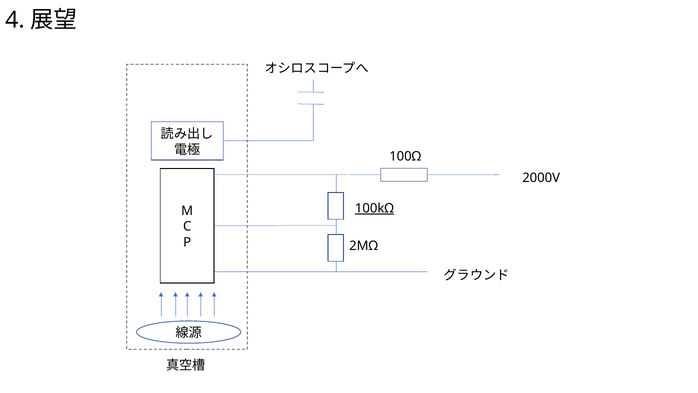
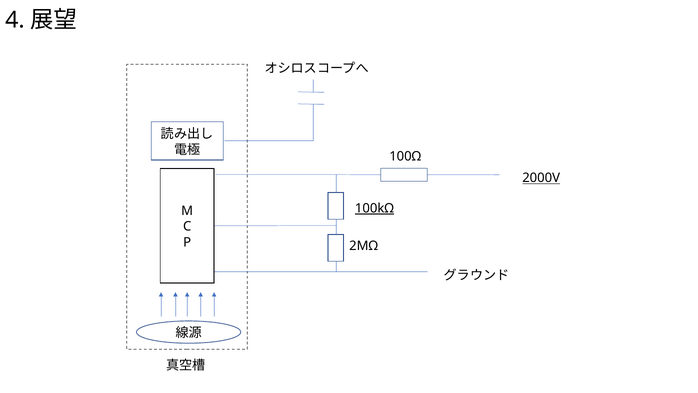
2000V underline: none -> present
